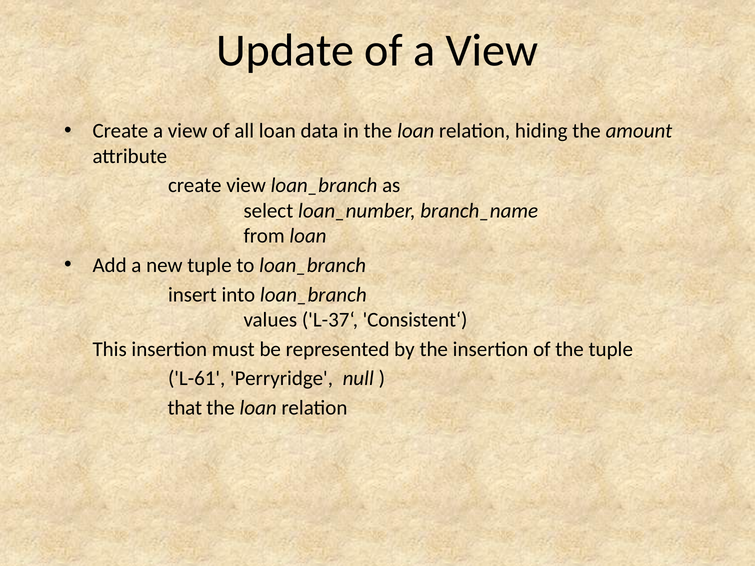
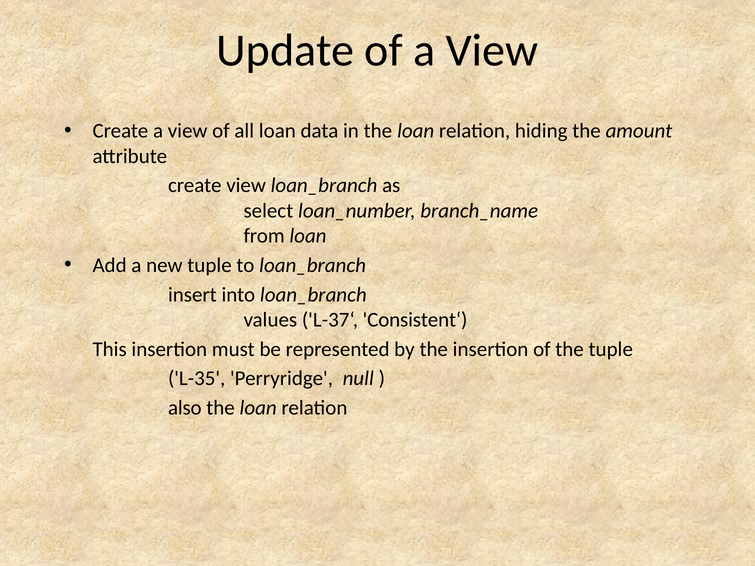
L-61: L-61 -> L-35
that: that -> also
